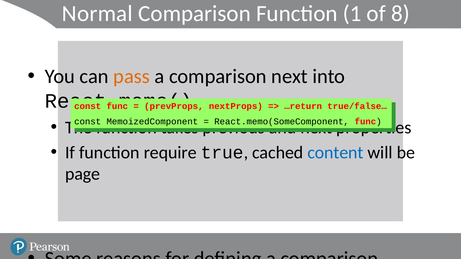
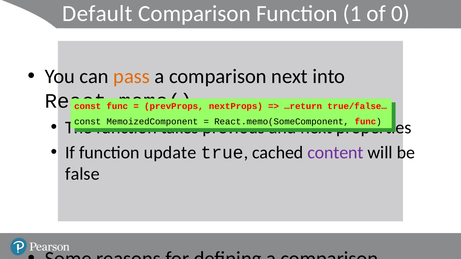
Normal: Normal -> Default
8: 8 -> 0
require: require -> update
content colour: blue -> purple
page: page -> false
